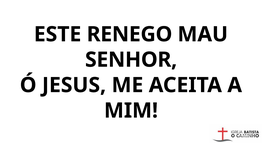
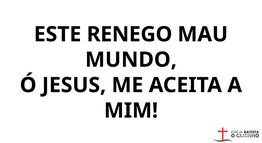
SENHOR: SENHOR -> MUNDO
